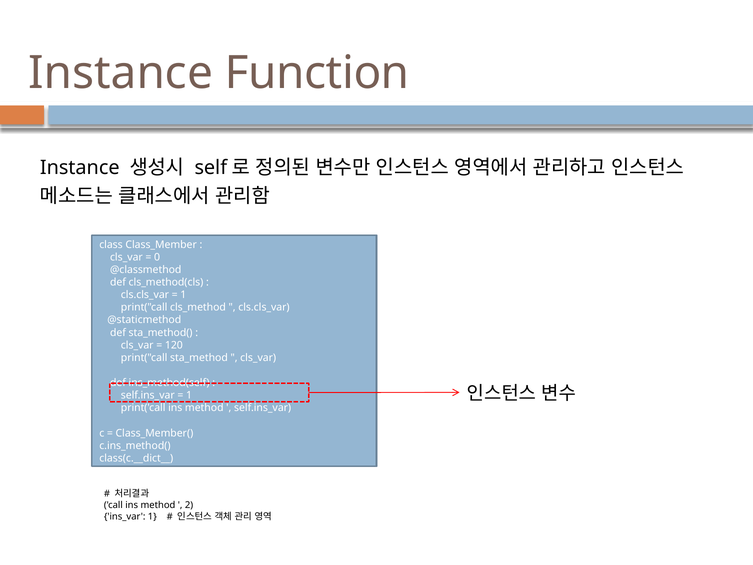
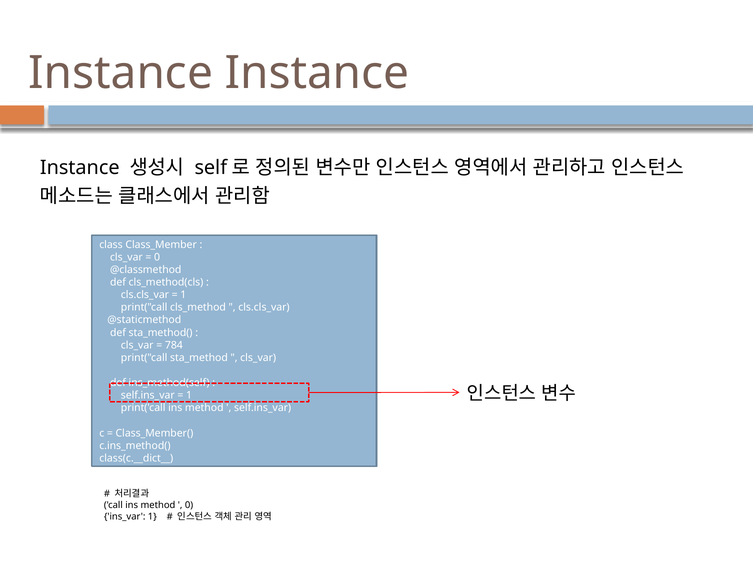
Function at (317, 73): Function -> Instance
120: 120 -> 784
2 at (189, 505): 2 -> 0
